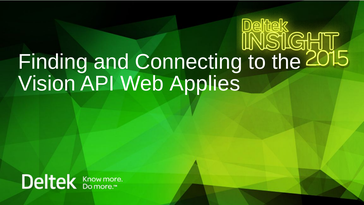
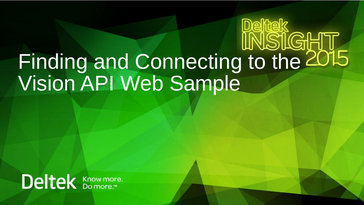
Applies: Applies -> Sample
